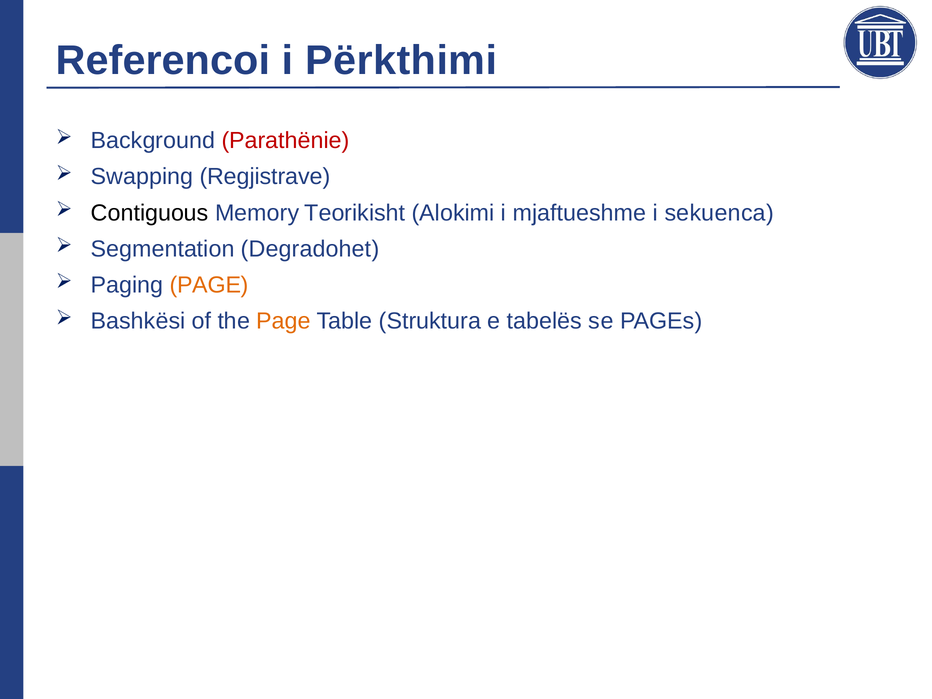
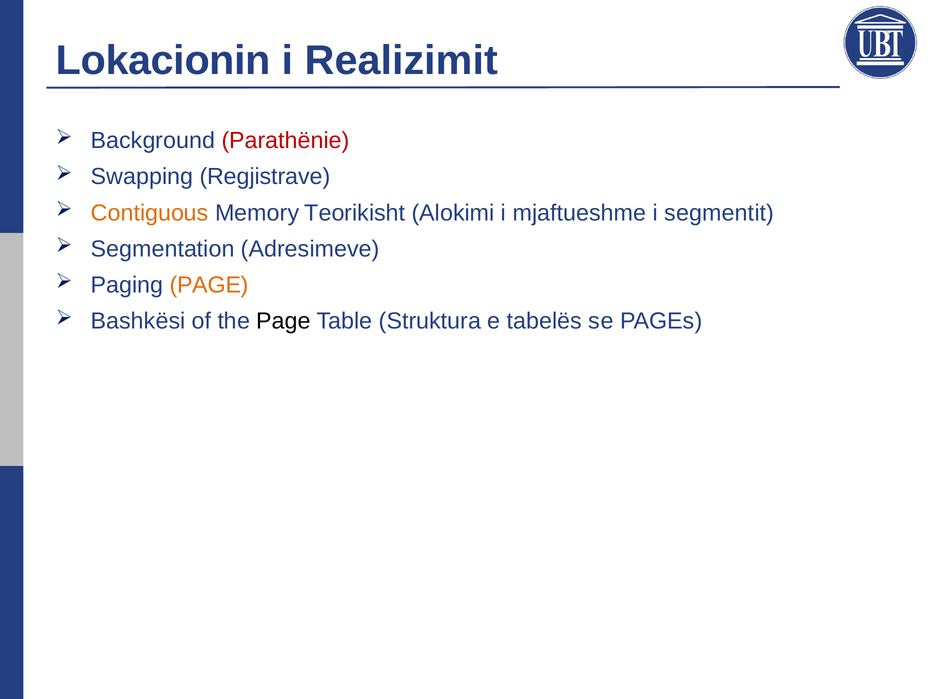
Referencoi: Referencoi -> Lokacionin
Përkthimi: Përkthimi -> Realizimit
Contiguous colour: black -> orange
sekuenca: sekuenca -> segmentit
Degradohet: Degradohet -> Adresimeve
Page at (284, 321) colour: orange -> black
